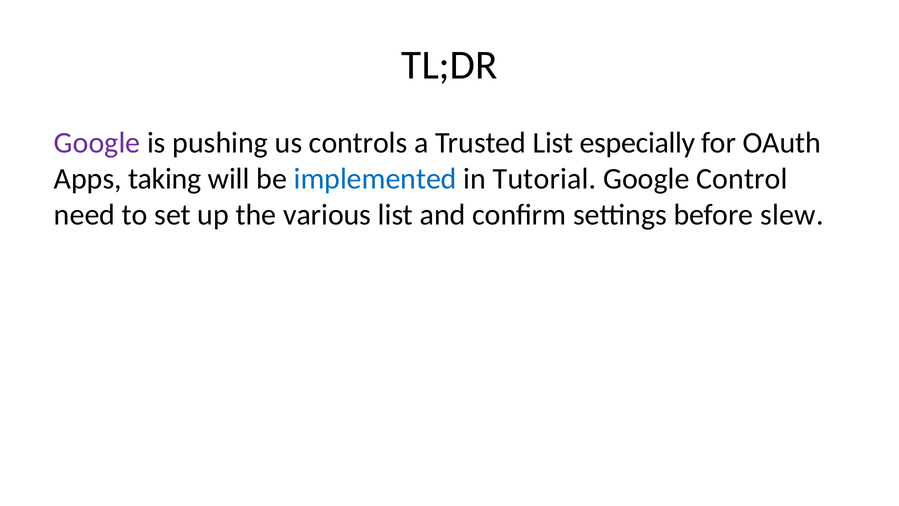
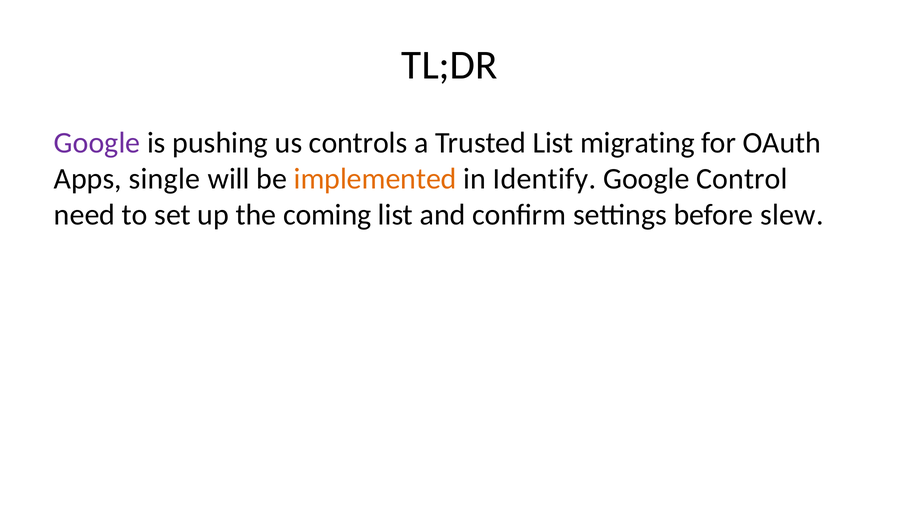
especially: especially -> migrating
taking: taking -> single
implemented colour: blue -> orange
Tutorial: Tutorial -> Identify
various: various -> coming
